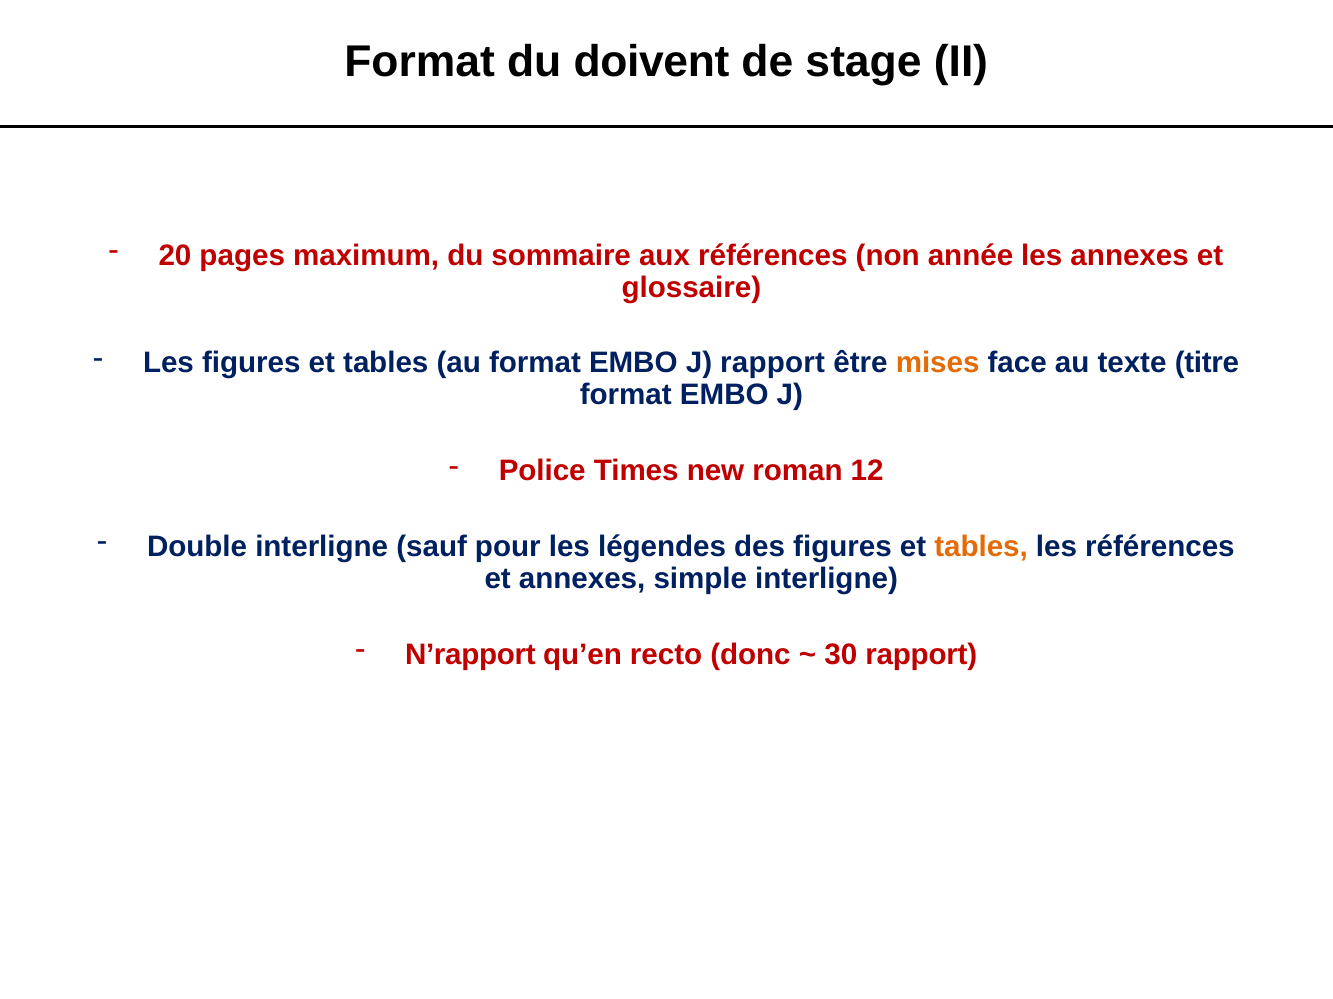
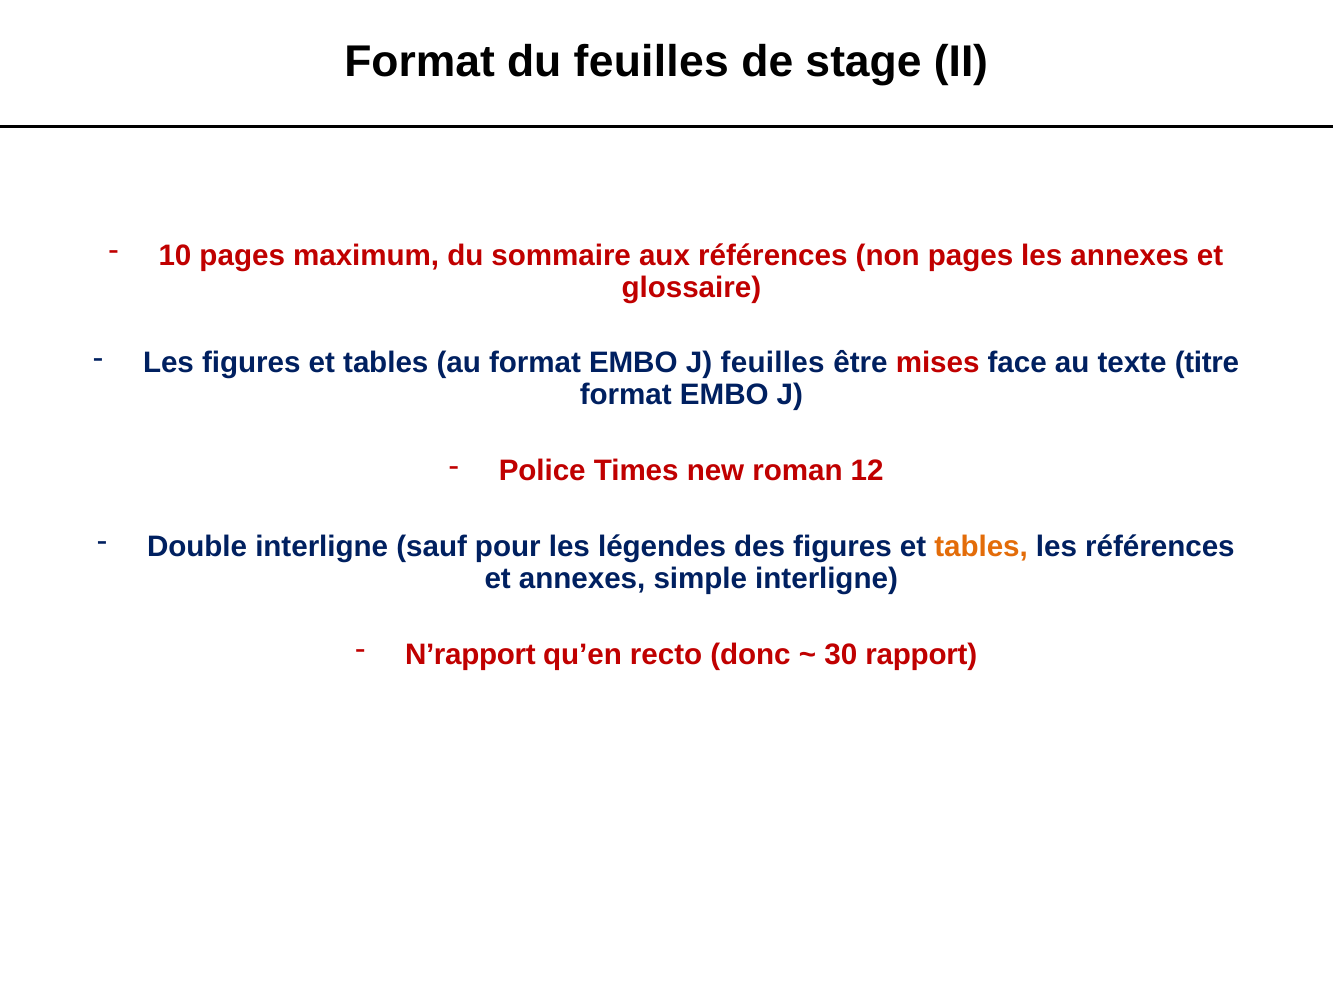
du doivent: doivent -> feuilles
20: 20 -> 10
non année: année -> pages
J rapport: rapport -> feuilles
mises colour: orange -> red
